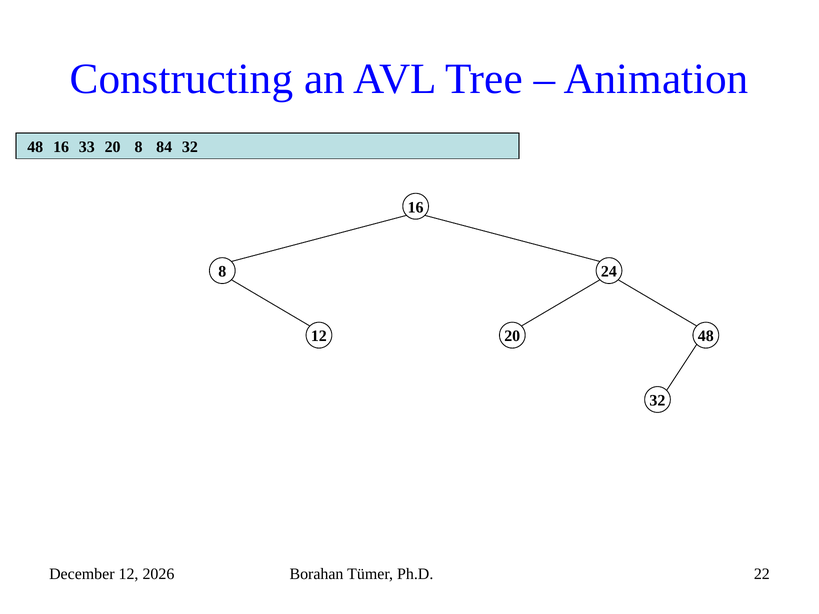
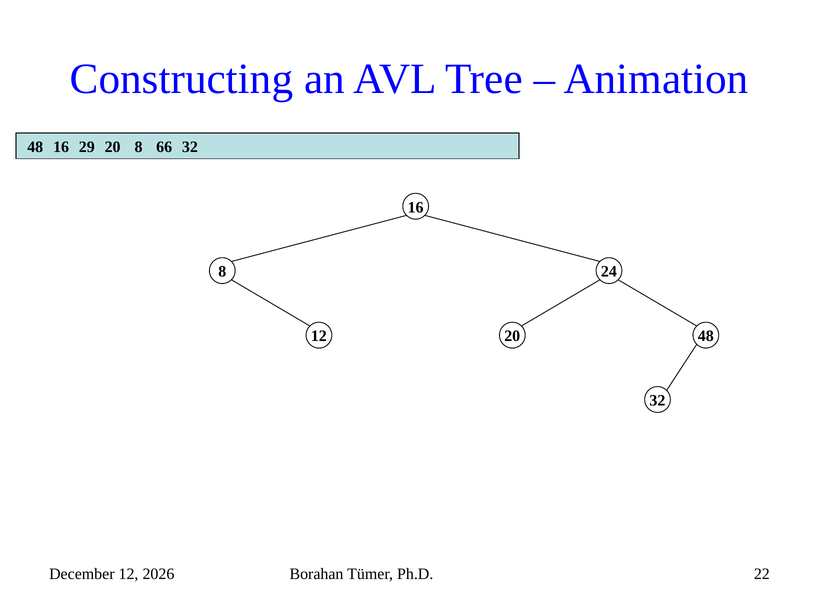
84: 84 -> 66
33: 33 -> 29
